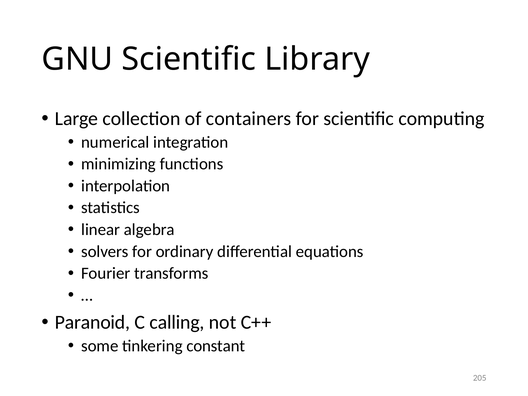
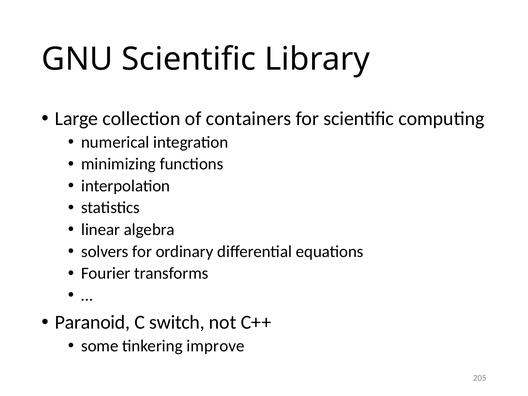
calling: calling -> switch
constant: constant -> improve
